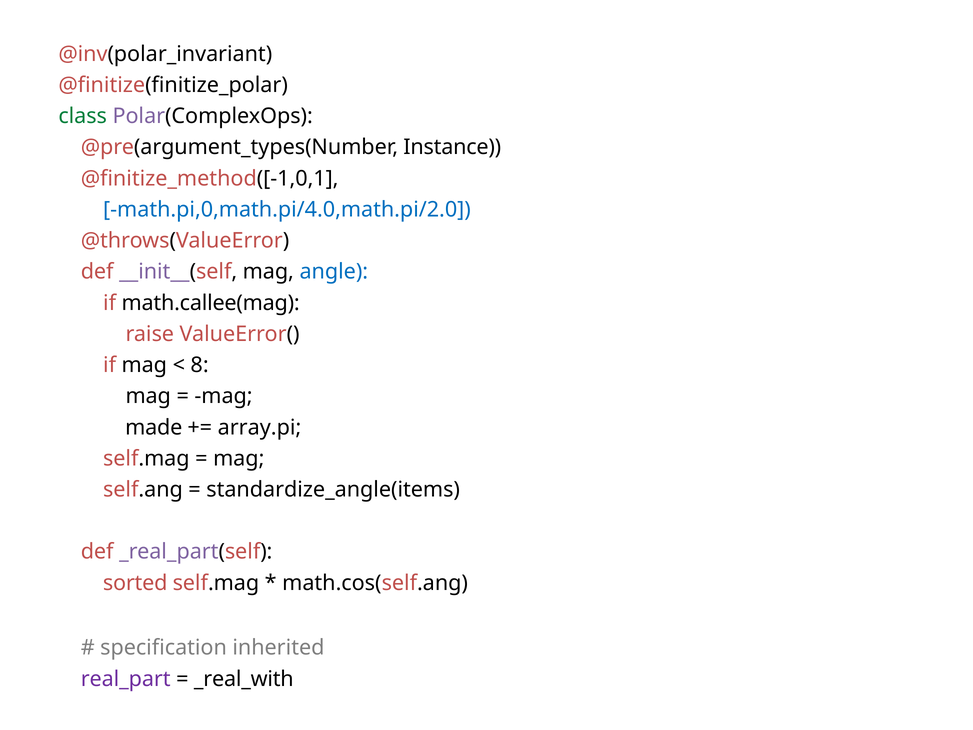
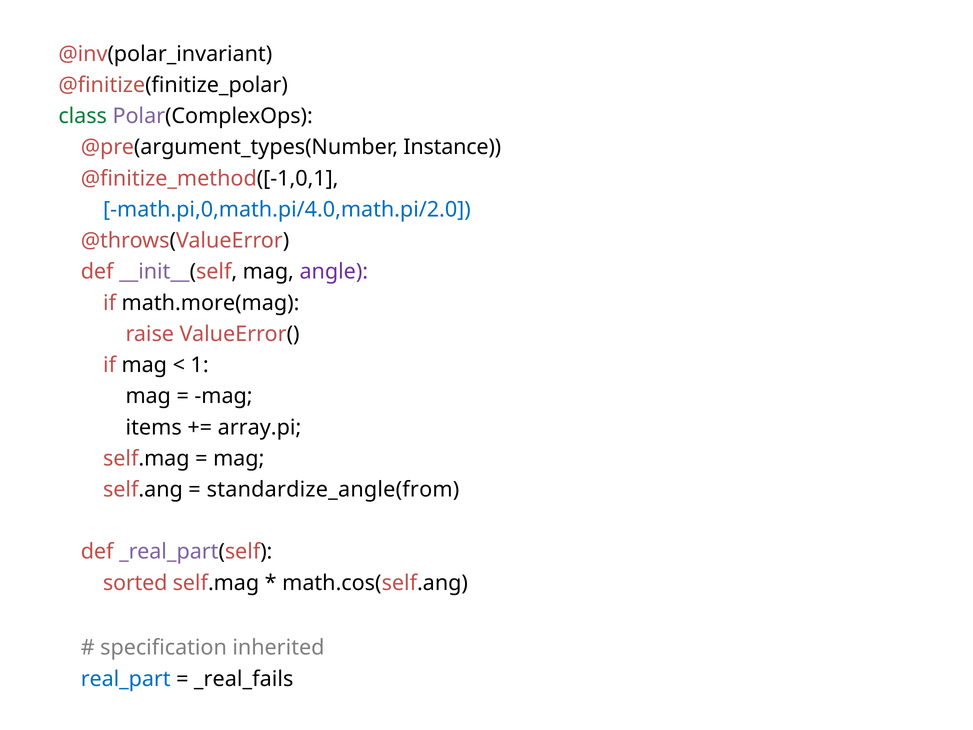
angle colour: blue -> purple
math.callee(mag: math.callee(mag -> math.more(mag
8: 8 -> 1
made: made -> items
standardize_angle(items: standardize_angle(items -> standardize_angle(from
real_part colour: purple -> blue
_real_with: _real_with -> _real_fails
